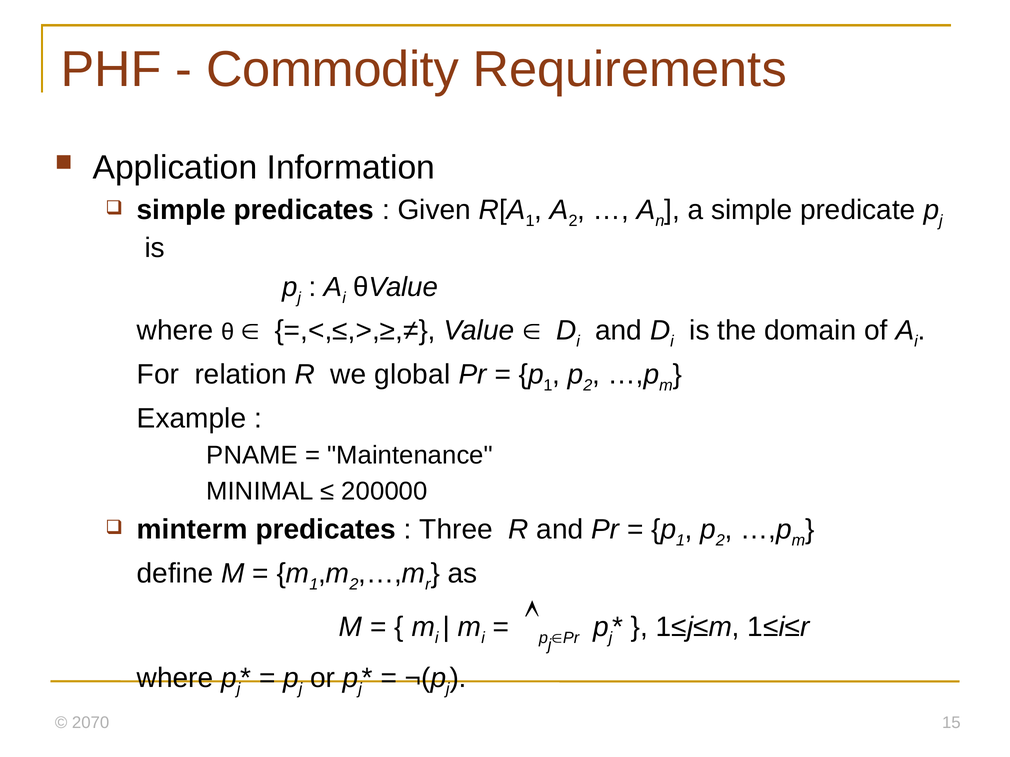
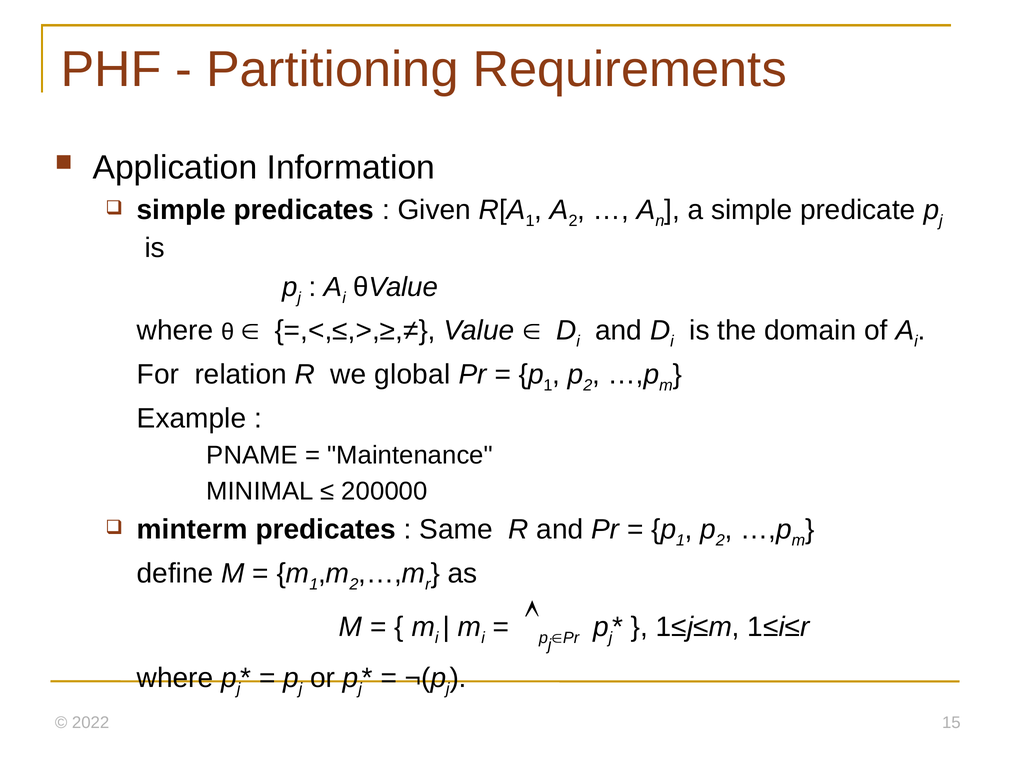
Commodity: Commodity -> Partitioning
Three: Three -> Same
2070: 2070 -> 2022
